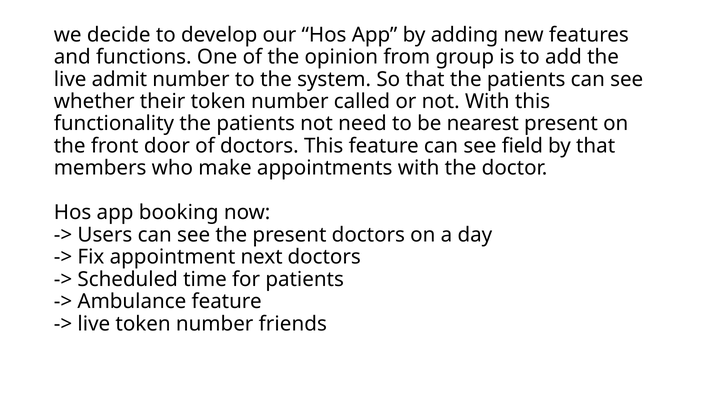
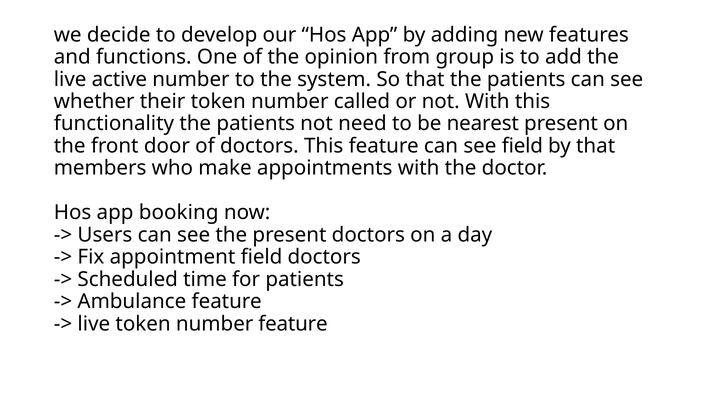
admit: admit -> active
appointment next: next -> field
number friends: friends -> feature
